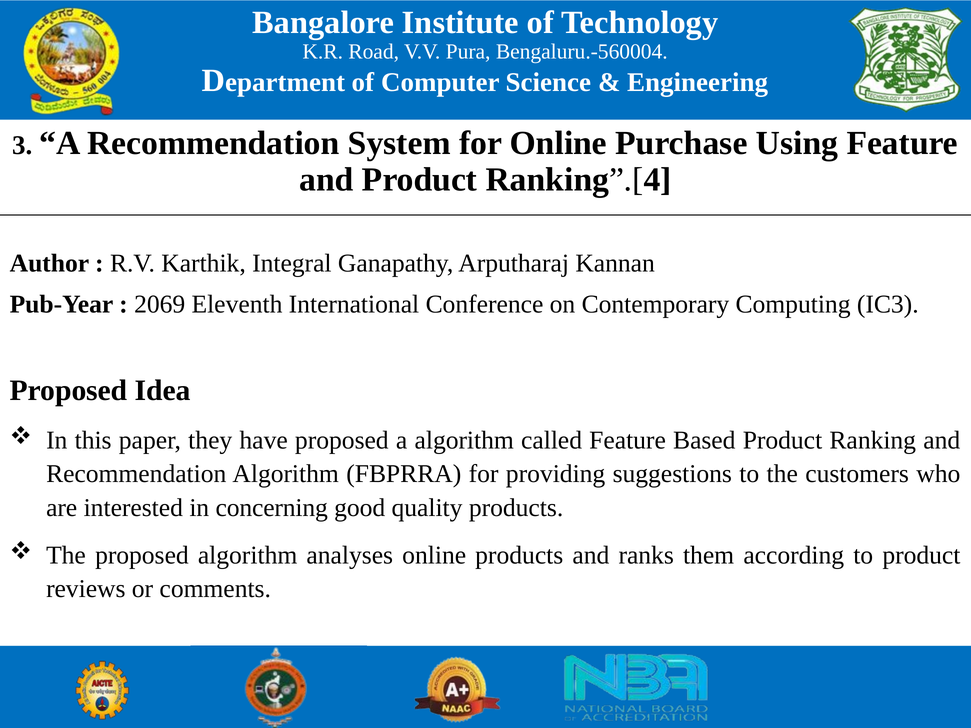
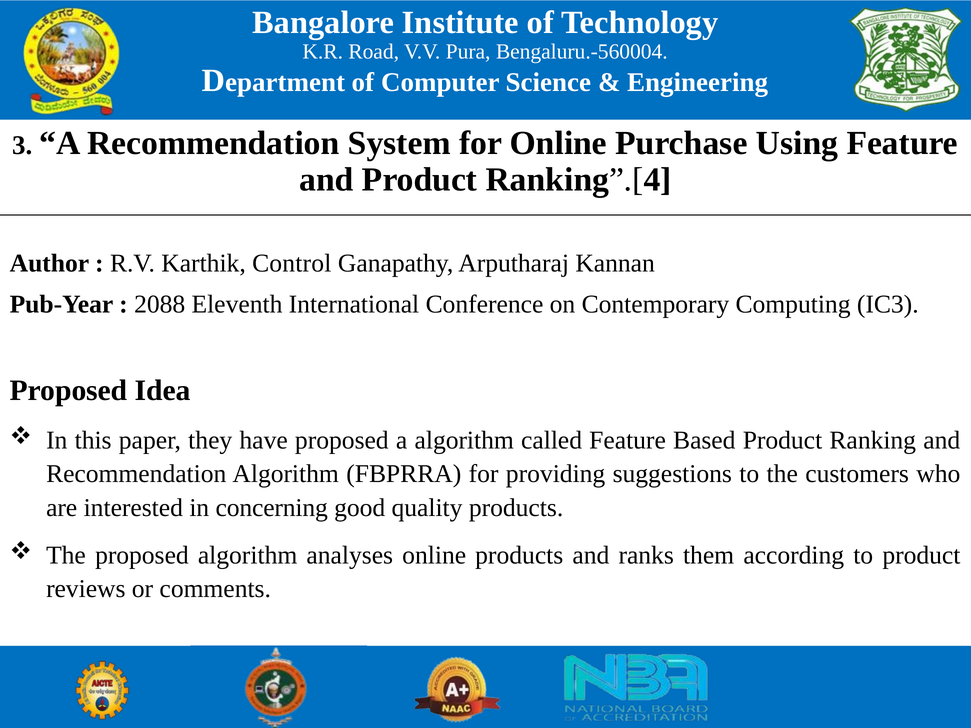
Integral: Integral -> Control
2069: 2069 -> 2088
